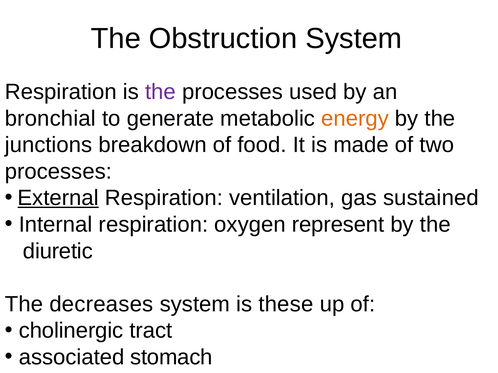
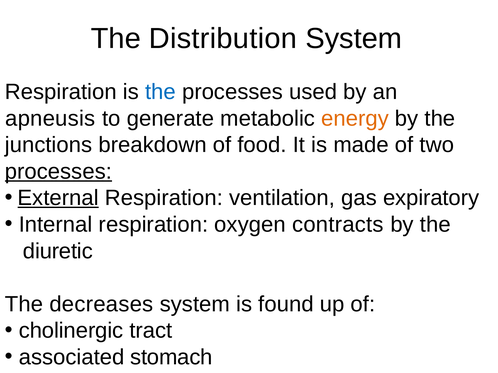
Obstruction: Obstruction -> Distribution
the at (160, 92) colour: purple -> blue
bronchial: bronchial -> apneusis
processes at (58, 172) underline: none -> present
sustained: sustained -> expiratory
represent: represent -> contracts
these: these -> found
